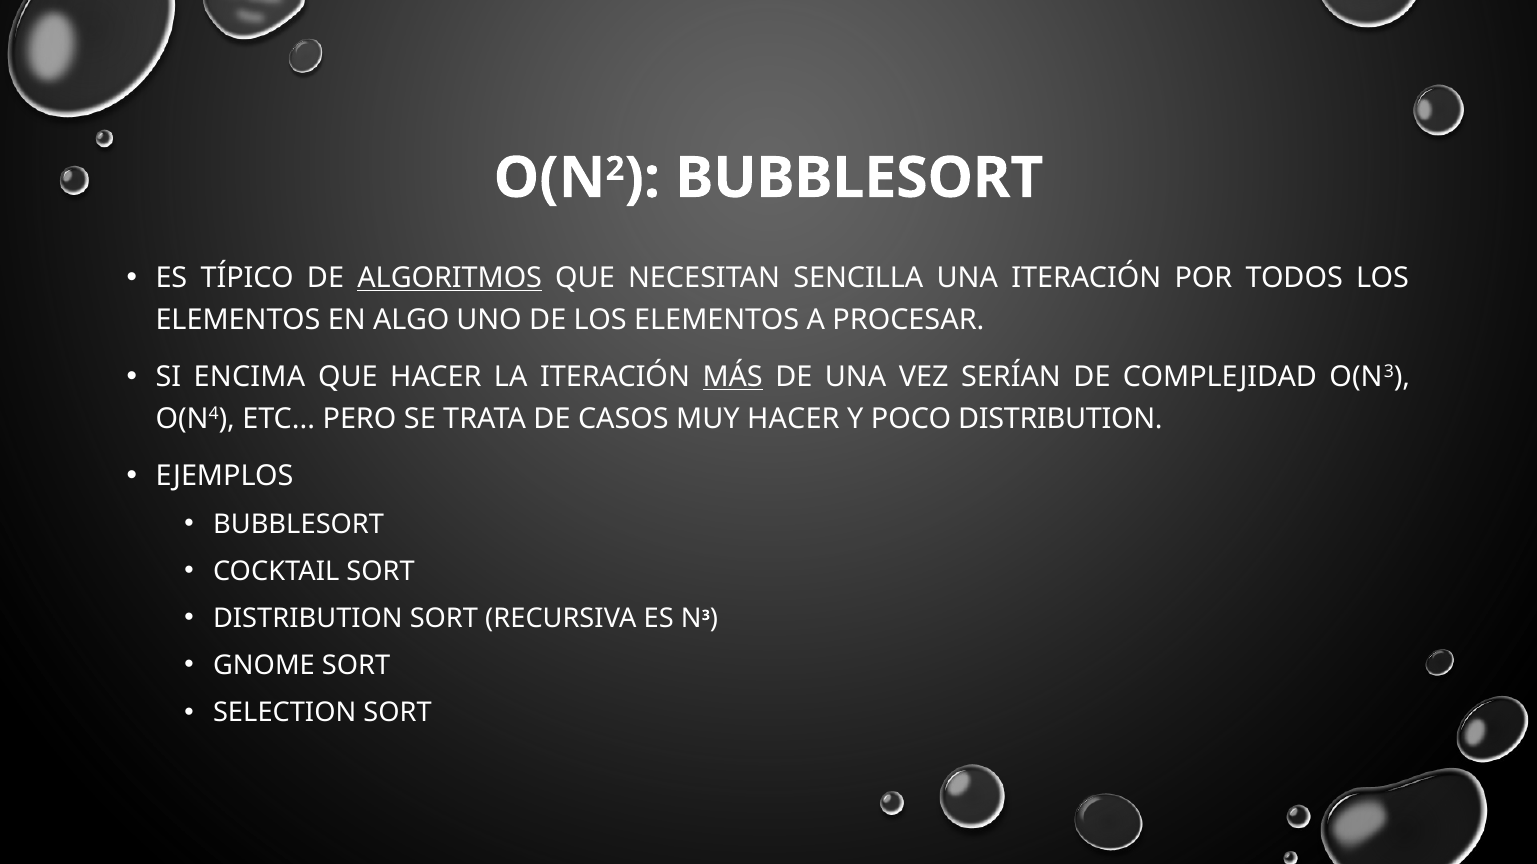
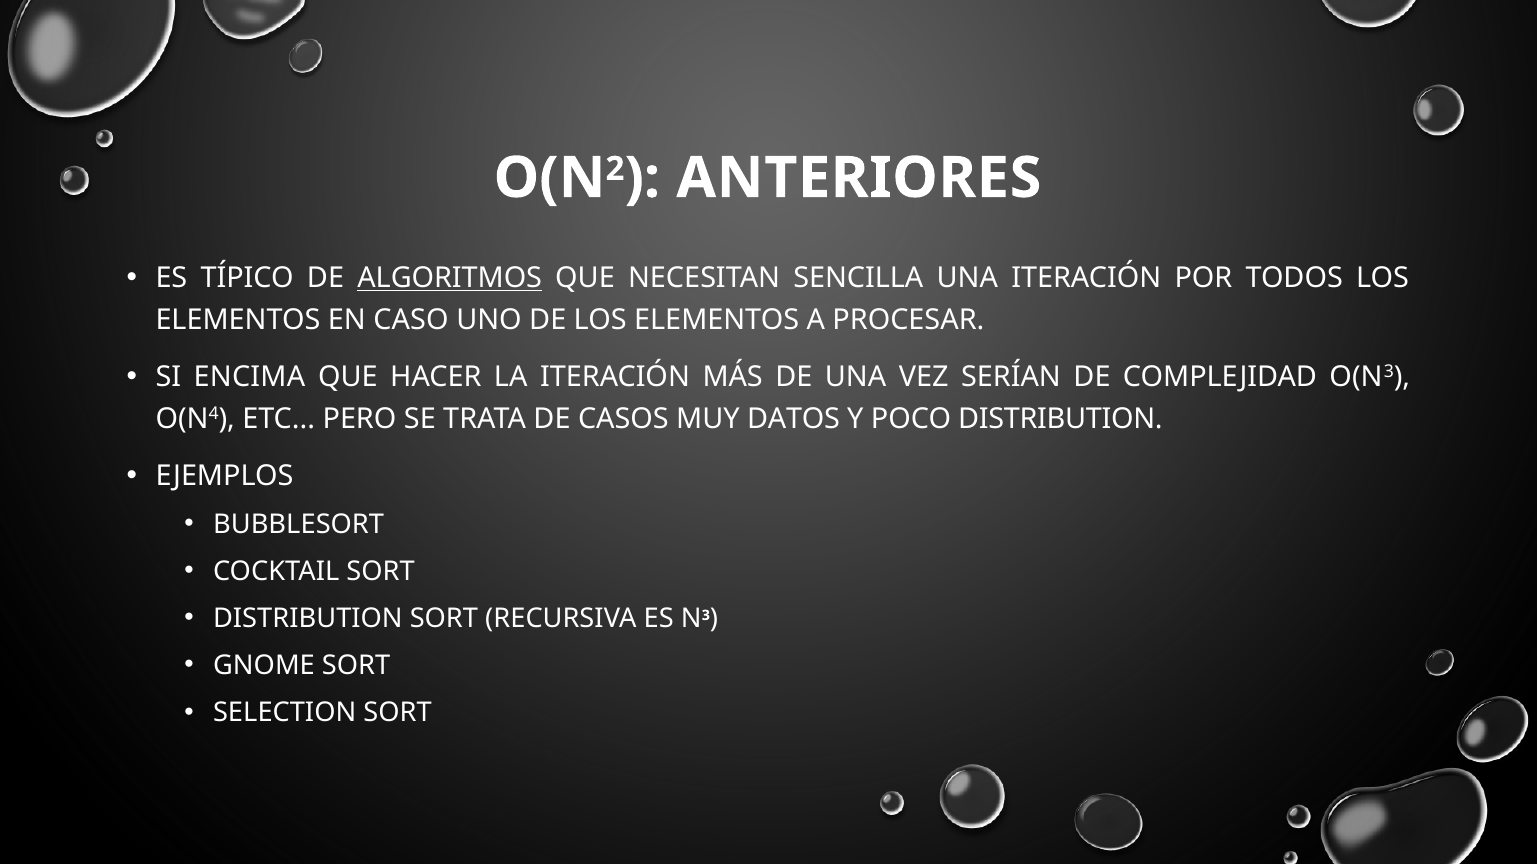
BUBBLESORT at (859, 178): BUBBLESORT -> ANTERIORES
ALGO: ALGO -> CASO
MÁS underline: present -> none
MUY HACER: HACER -> DATOS
